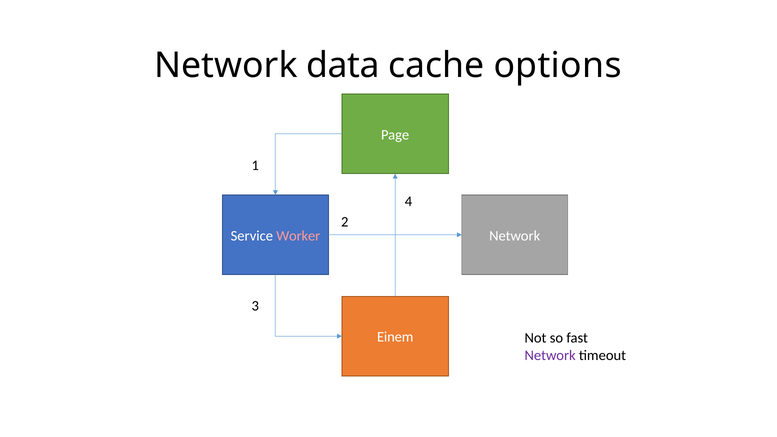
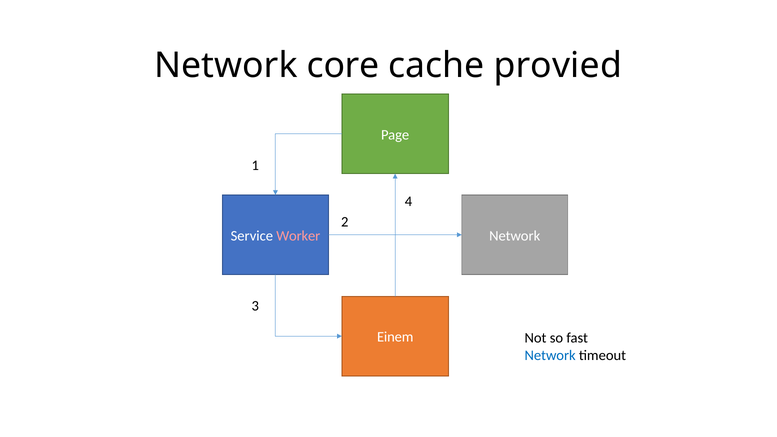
data: data -> core
options: options -> provied
Network at (550, 355) colour: purple -> blue
